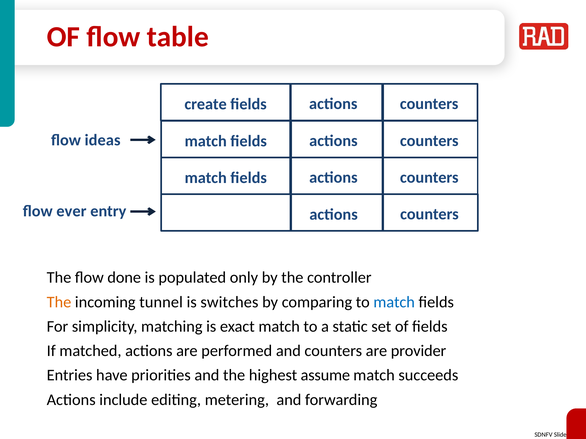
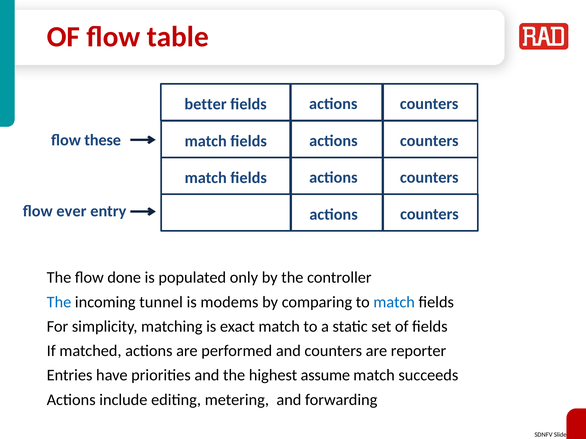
create: create -> better
ideas: ideas -> these
The at (59, 302) colour: orange -> blue
switches: switches -> modems
provider: provider -> reporter
